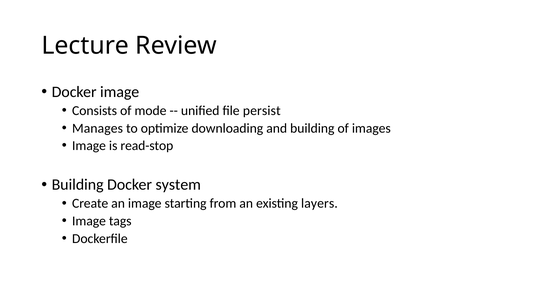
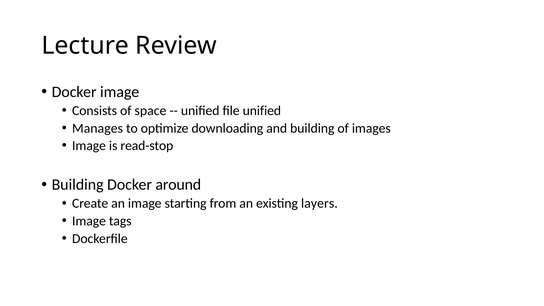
mode: mode -> space
file persist: persist -> unified
system: system -> around
